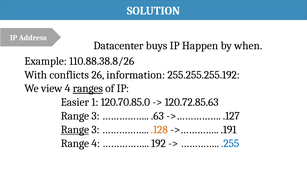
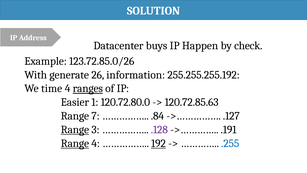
when: when -> check
110.88.38.8/26: 110.88.38.8/26 -> 123.72.85.0/26
conflicts: conflicts -> generate
view: view -> time
120.70.85.0: 120.70.85.0 -> 120.72.80.0
3 at (96, 116): 3 -> 7
.63: .63 -> .84
.128 colour: orange -> purple
Range at (75, 143) underline: none -> present
192 underline: none -> present
